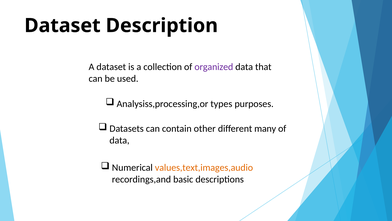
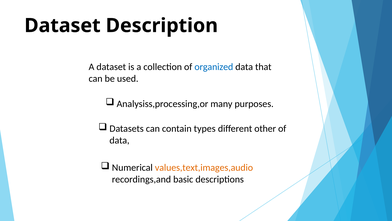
organized colour: purple -> blue
types: types -> many
other: other -> types
many: many -> other
